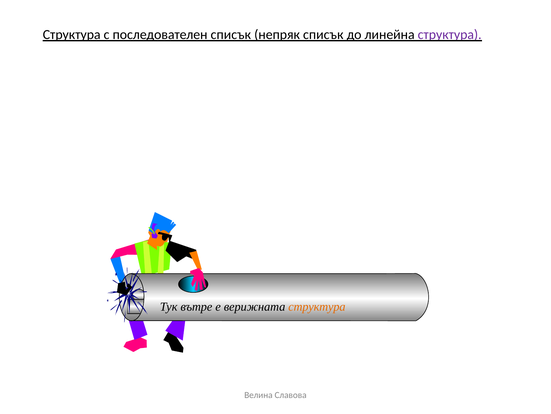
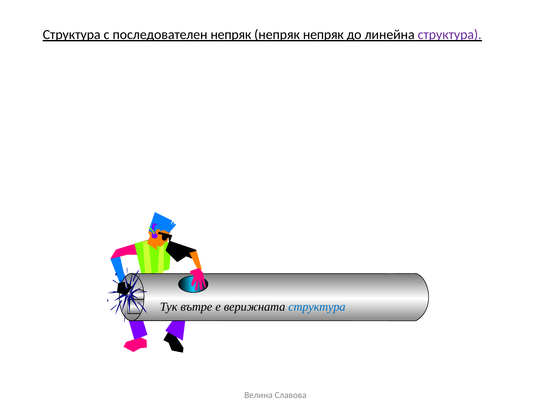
последователен списък: списък -> непряк
списък at (323, 35): списък -> непряк
структура at (317, 306) colour: orange -> blue
